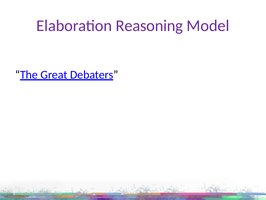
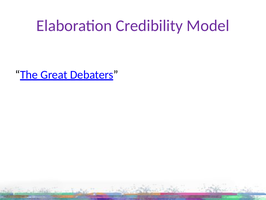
Reasoning: Reasoning -> Credibility
